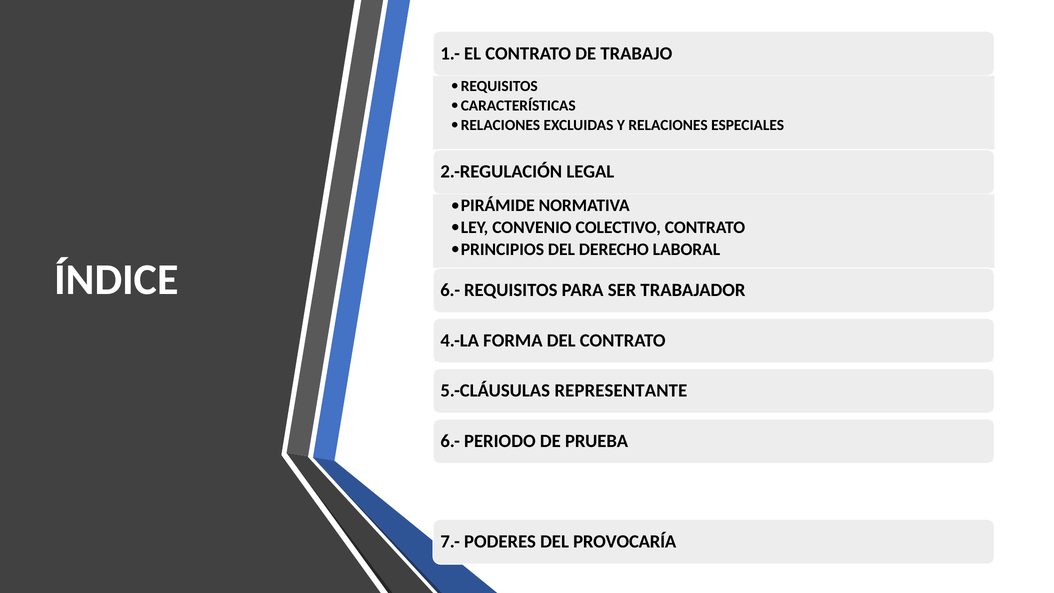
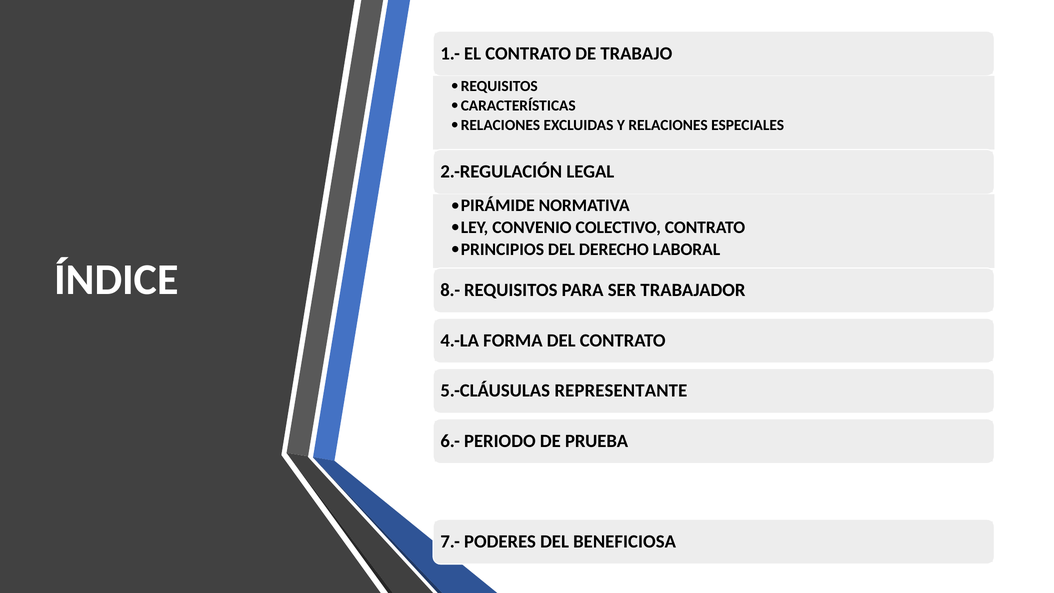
6.- at (450, 290): 6.- -> 8.-
PROVOCARÍA: PROVOCARÍA -> BENEFICIOSA
